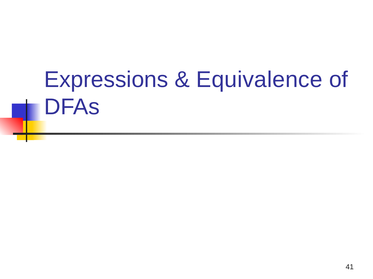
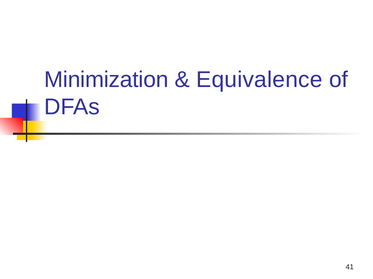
Expressions: Expressions -> Minimization
